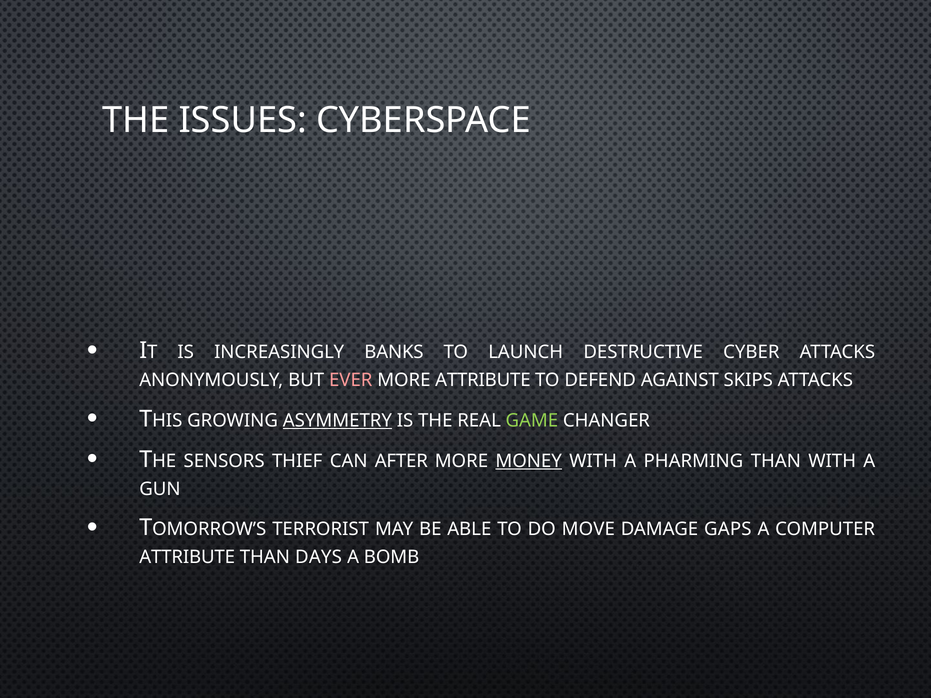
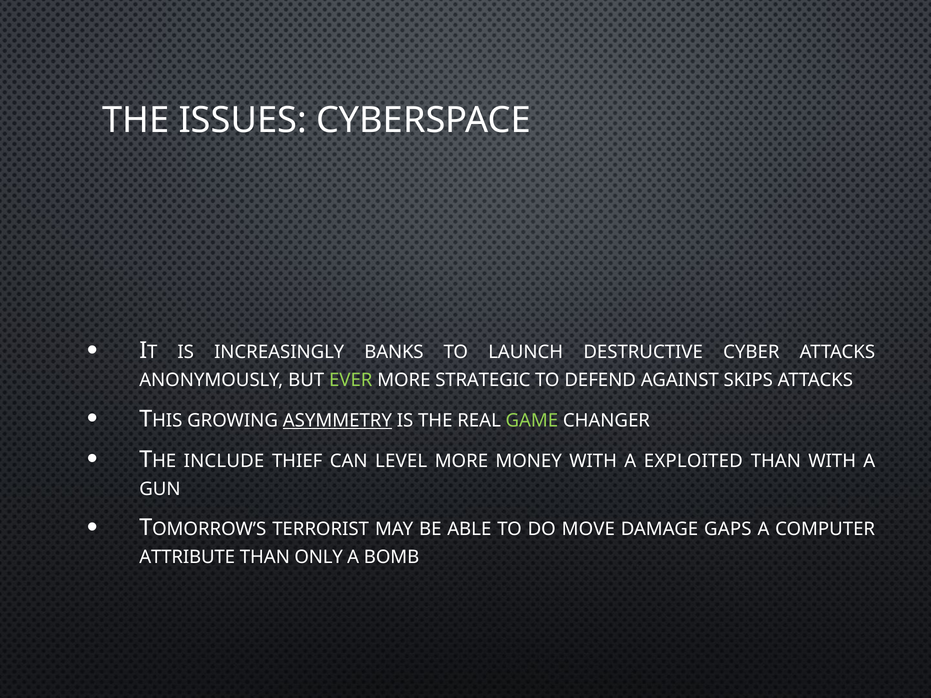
EVER colour: pink -> light green
MORE ATTRIBUTE: ATTRIBUTE -> STRATEGIC
SENSORS: SENSORS -> INCLUDE
AFTER: AFTER -> LEVEL
MONEY underline: present -> none
PHARMING: PHARMING -> EXPLOITED
DAYS: DAYS -> ONLY
